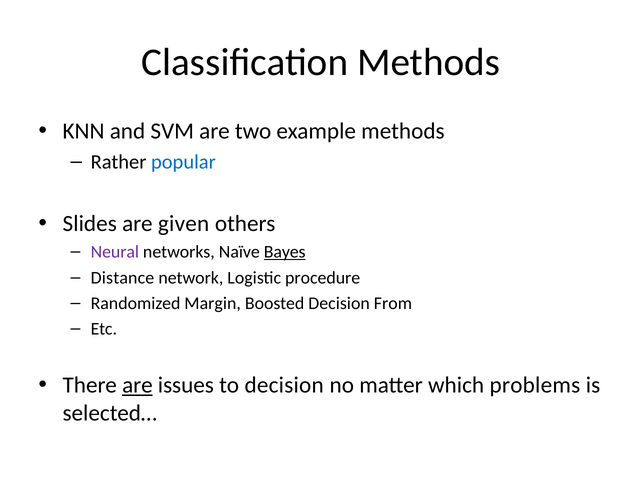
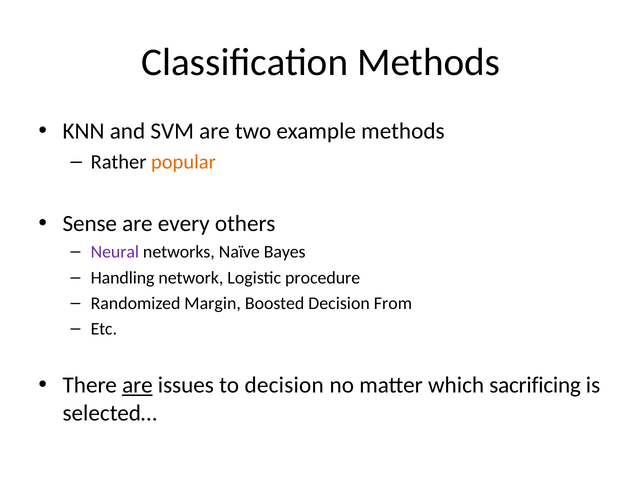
popular colour: blue -> orange
Slides: Slides -> Sense
given: given -> every
Bayes underline: present -> none
Distance: Distance -> Handling
problems: problems -> sacrificing
